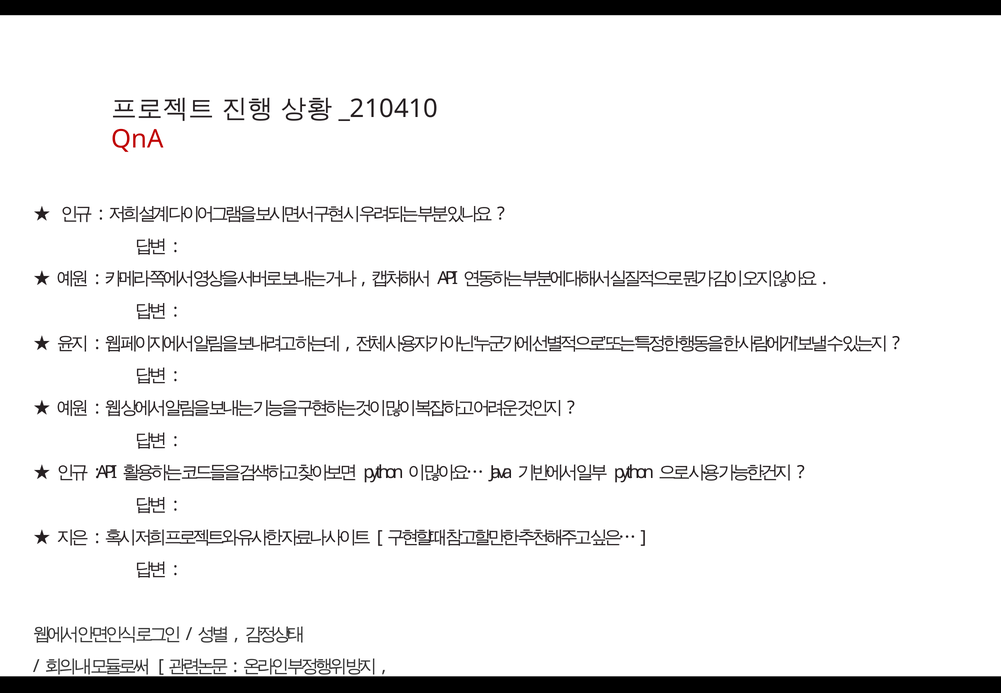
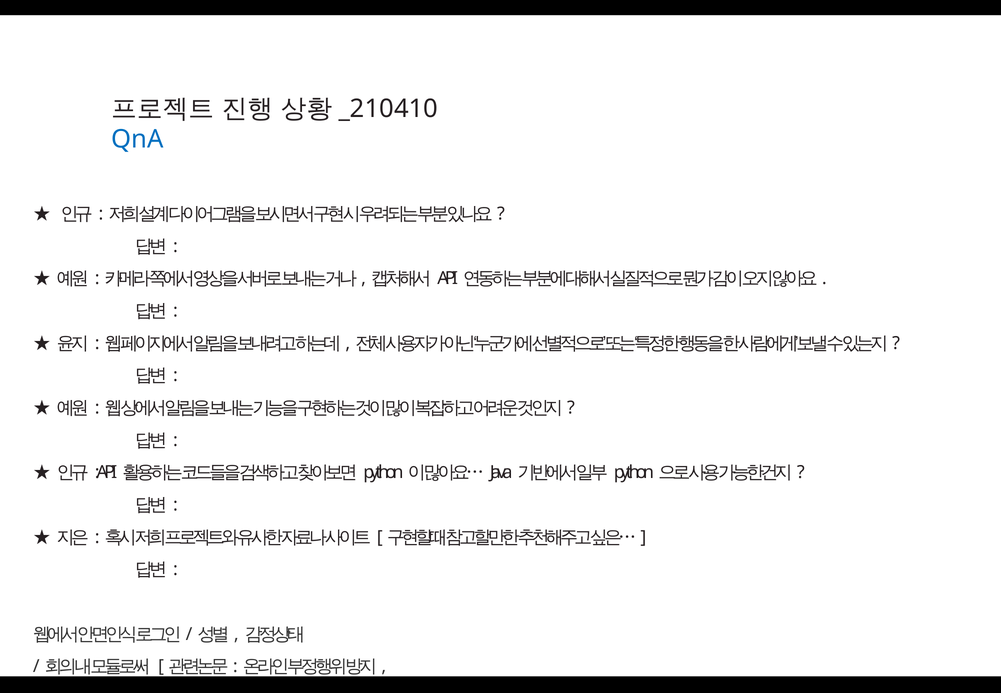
QnA colour: red -> blue
